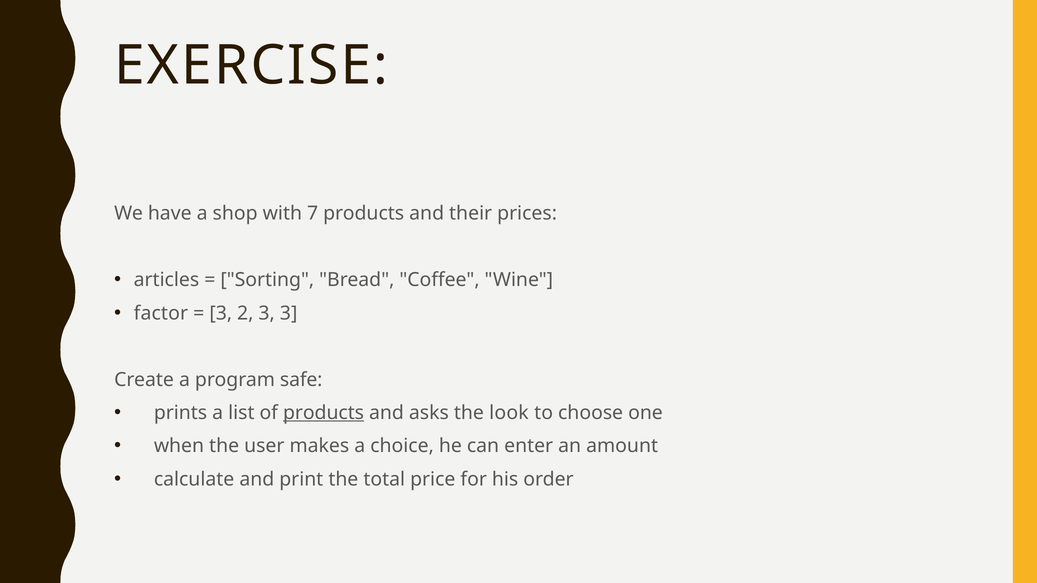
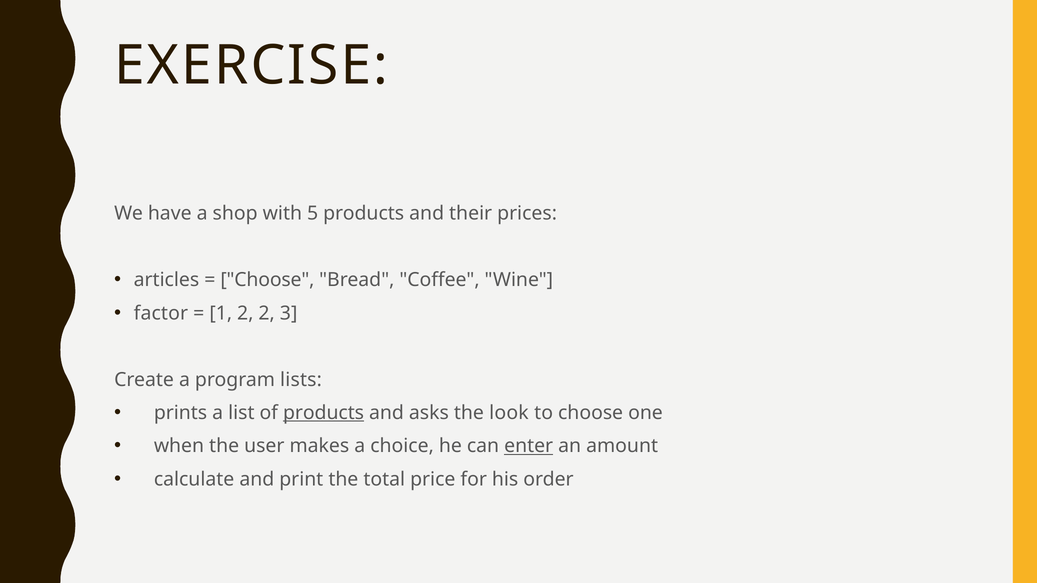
7: 7 -> 5
Sorting at (267, 280): Sorting -> Choose
3 at (221, 313): 3 -> 1
2 3: 3 -> 2
safe: safe -> lists
enter underline: none -> present
